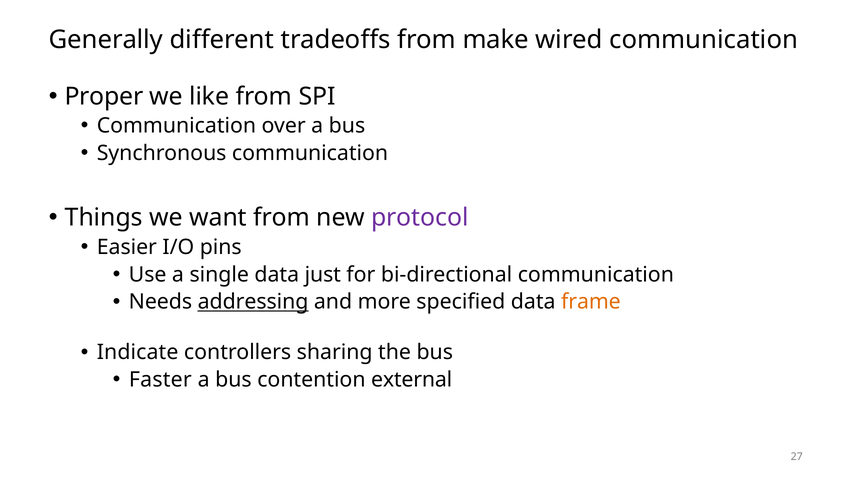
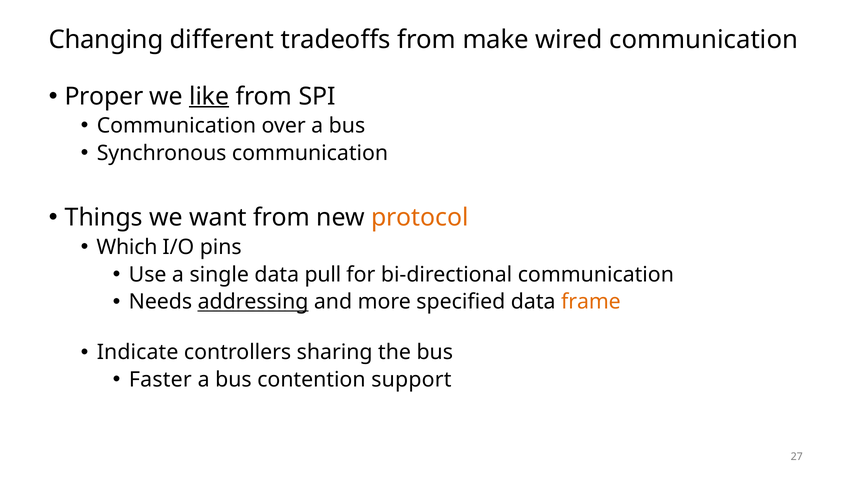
Generally: Generally -> Changing
like underline: none -> present
protocol colour: purple -> orange
Easier: Easier -> Which
just: just -> pull
external: external -> support
